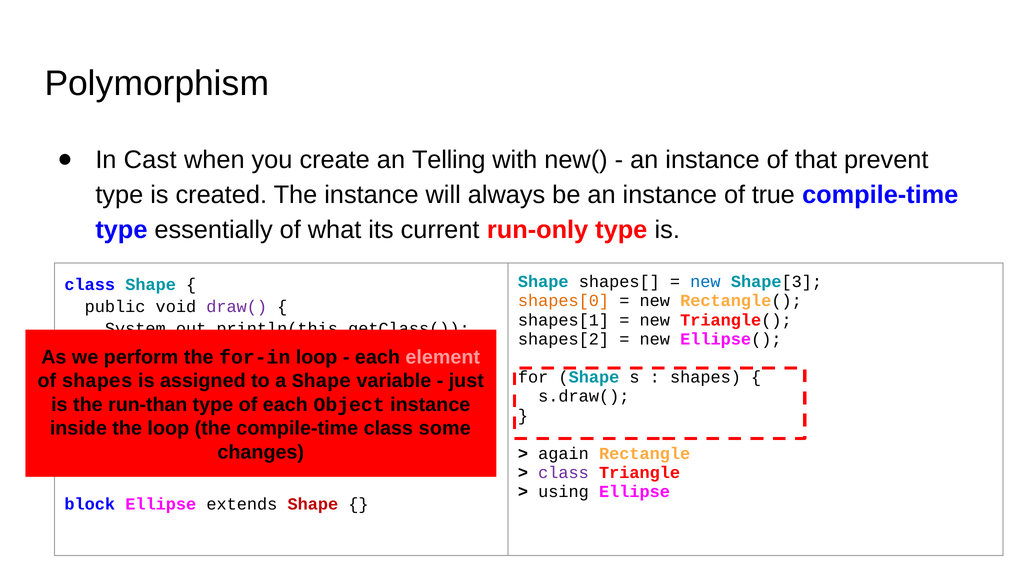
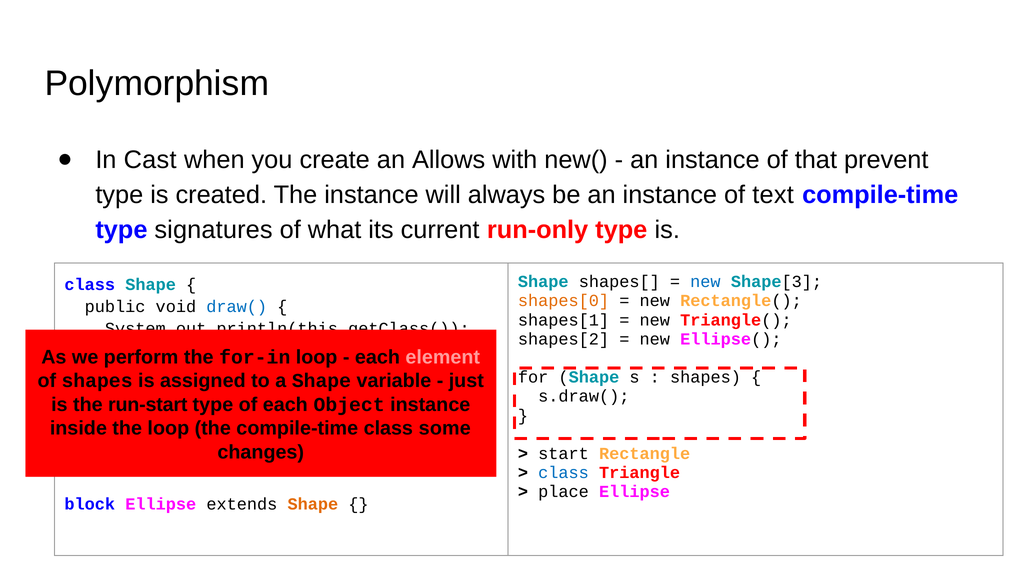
Telling: Telling -> Allows
true: true -> text
essentially: essentially -> signatures
draw( colour: purple -> blue
run-than: run-than -> run-start
again: again -> start
class at (564, 472) colour: purple -> blue
using: using -> place
Shape at (313, 503) colour: red -> orange
